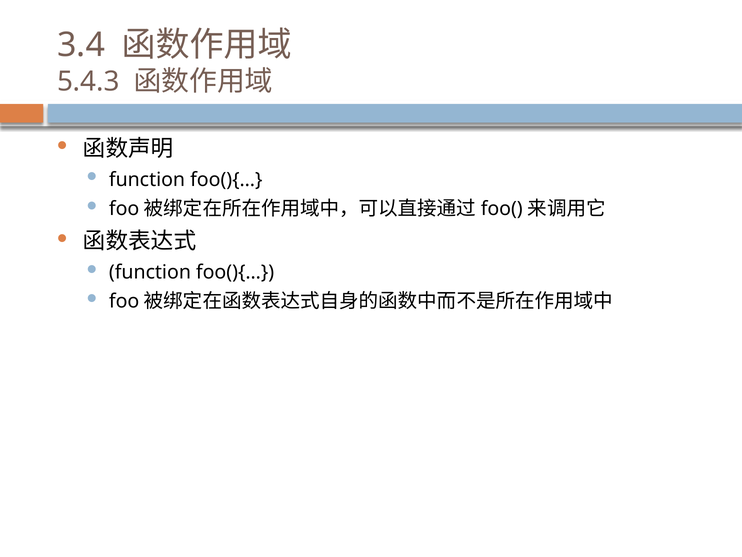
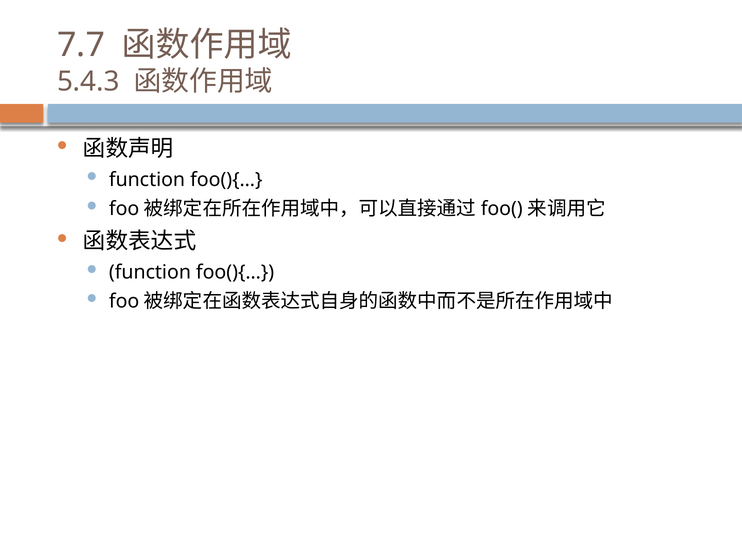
3.4: 3.4 -> 7.7
